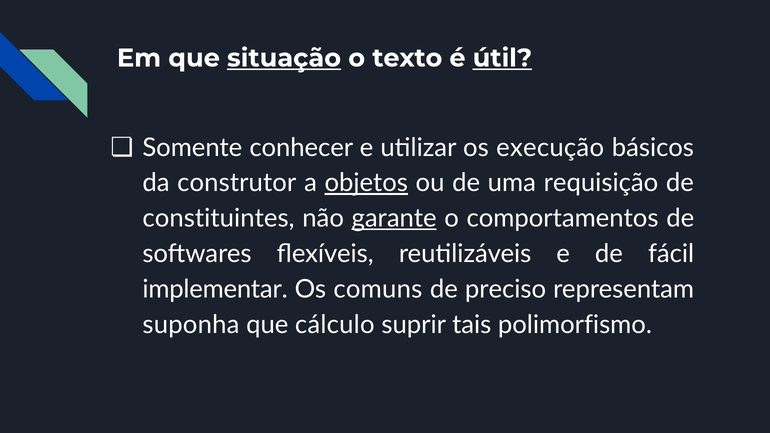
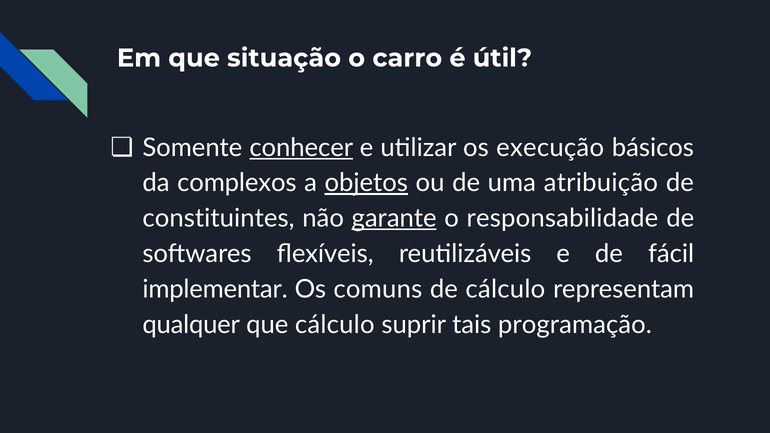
situação underline: present -> none
texto: texto -> carro
útil underline: present -> none
conhecer underline: none -> present
construtor: construtor -> complexos
requisição: requisição -> atribuição
comportamentos: comportamentos -> responsabilidade
de preciso: preciso -> cálculo
suponha: suponha -> qualquer
polimorfismo: polimorfismo -> programação
